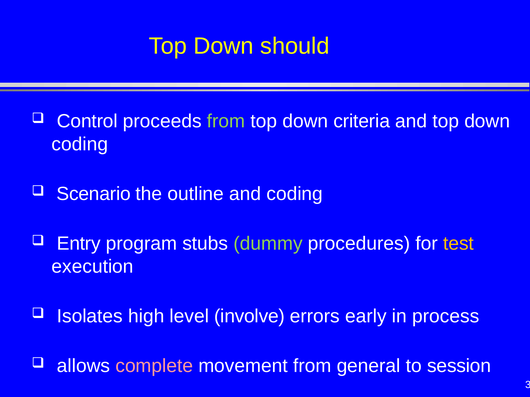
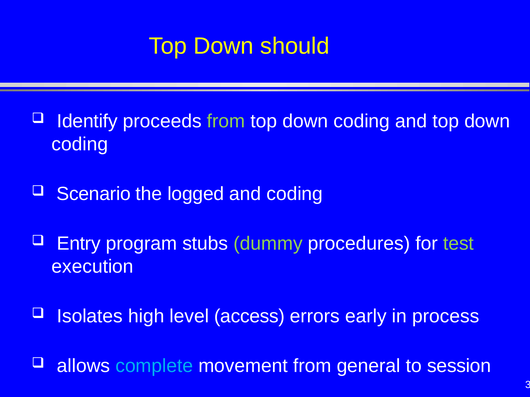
Control: Control -> Identify
criteria at (362, 121): criteria -> coding
outline: outline -> logged
test colour: yellow -> light green
involve: involve -> access
complete colour: pink -> light blue
